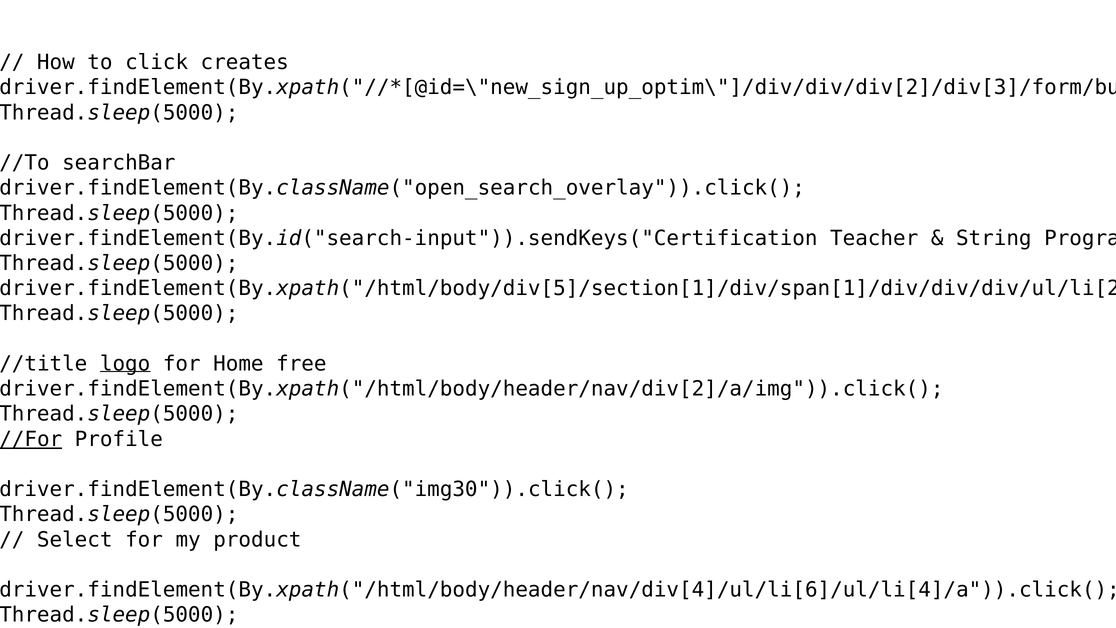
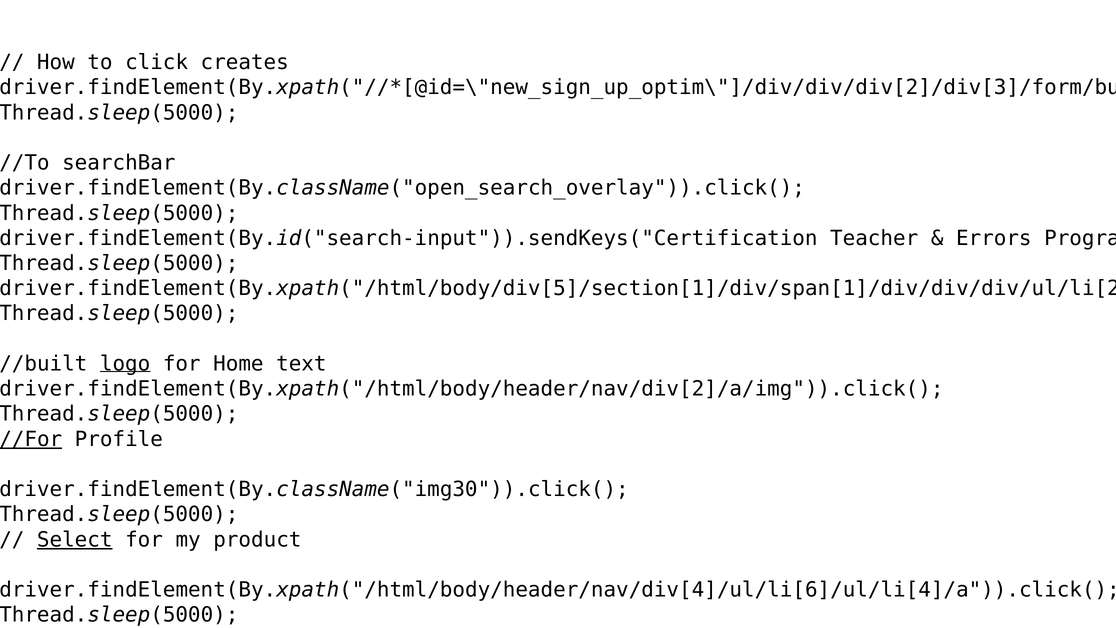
String: String -> Errors
//title: //title -> //built
free: free -> text
Select underline: none -> present
